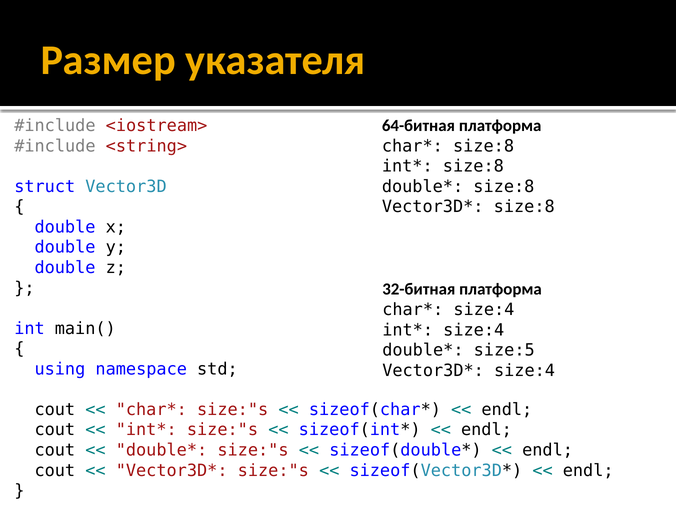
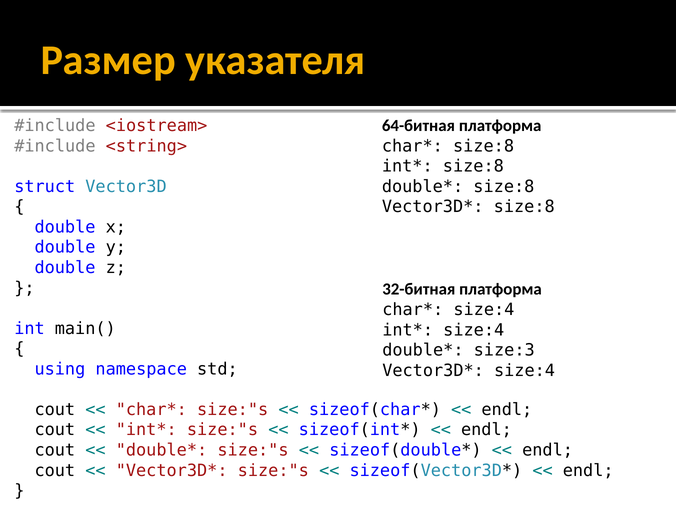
size:5: size:5 -> size:3
